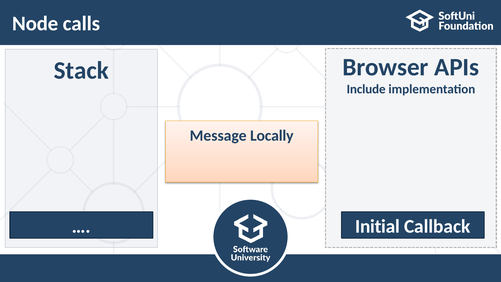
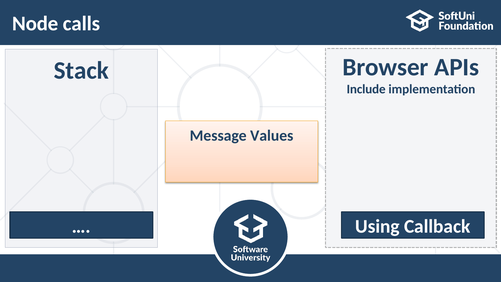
Locally: Locally -> Values
Initial: Initial -> Using
